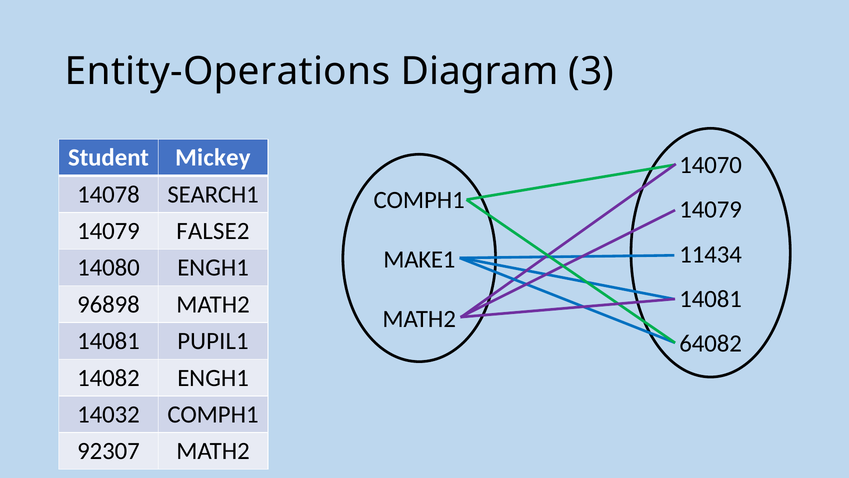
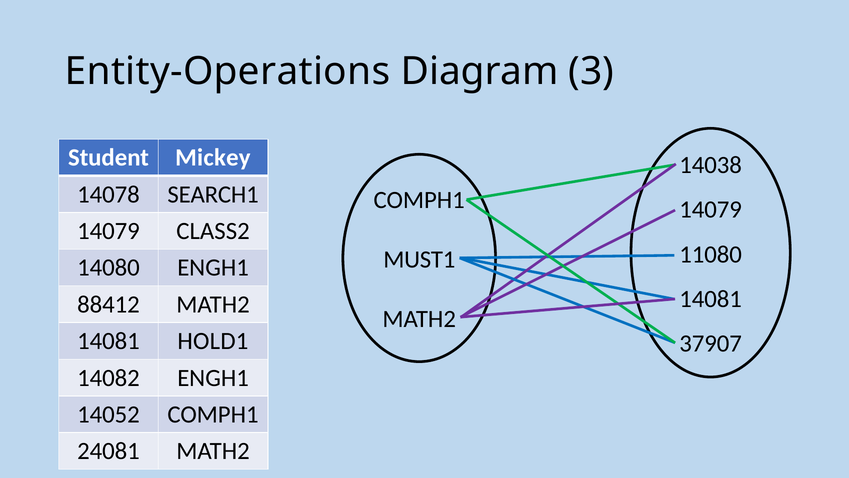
14070: 14070 -> 14038
FALSE2: FALSE2 -> CLASS2
11434: 11434 -> 11080
MAKE1: MAKE1 -> MUST1
96898: 96898 -> 88412
PUPIL1: PUPIL1 -> HOLD1
64082: 64082 -> 37907
14032: 14032 -> 14052
92307: 92307 -> 24081
